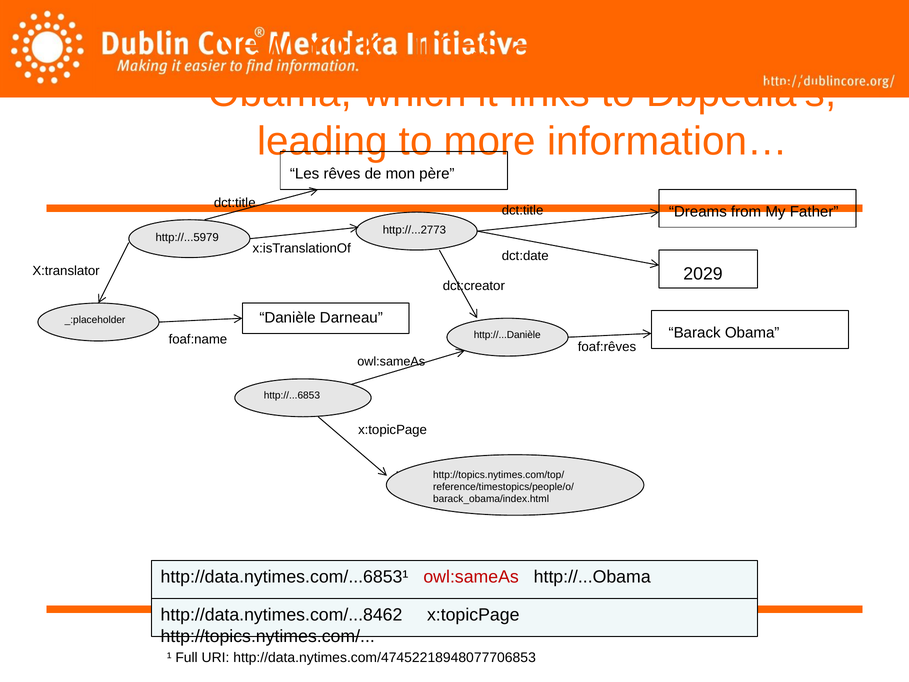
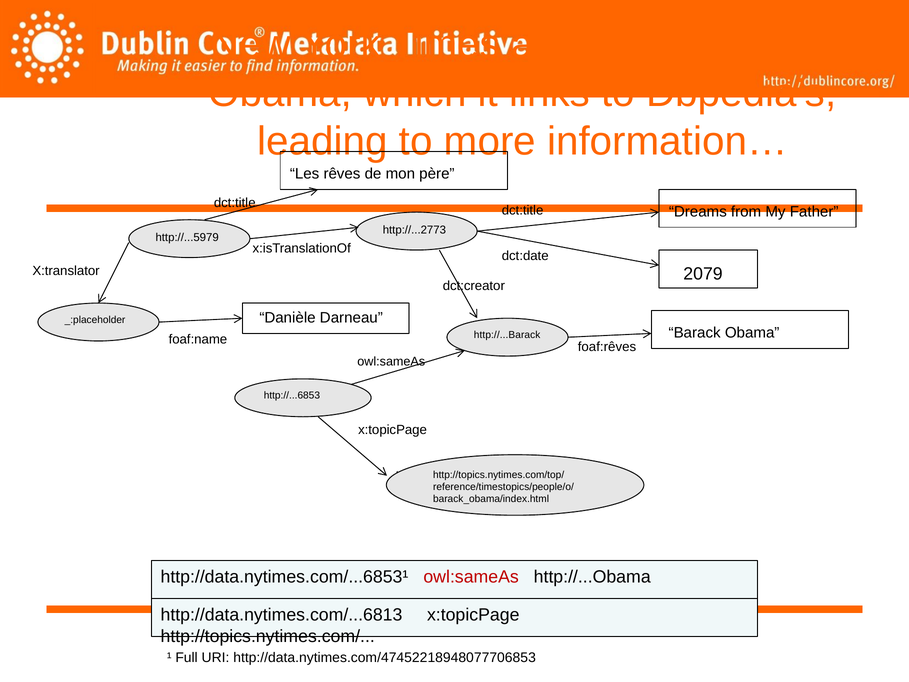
2029: 2029 -> 2079
http://...Danièle: http://...Danièle -> http://...Barack
http://data.nytimes.com/...8462: http://data.nytimes.com/...8462 -> http://data.nytimes.com/...6813
